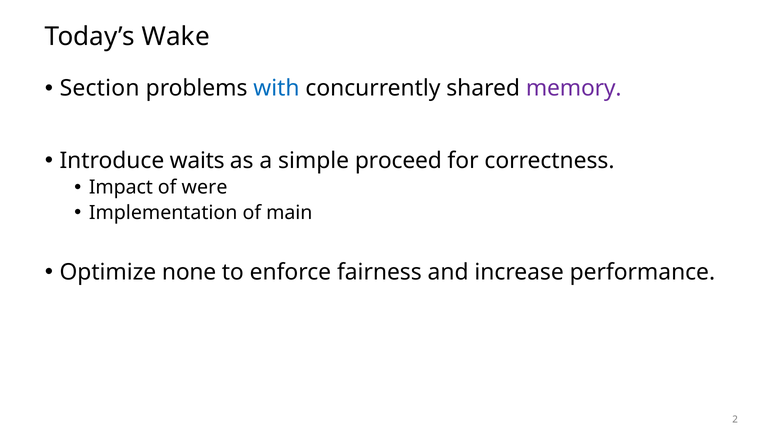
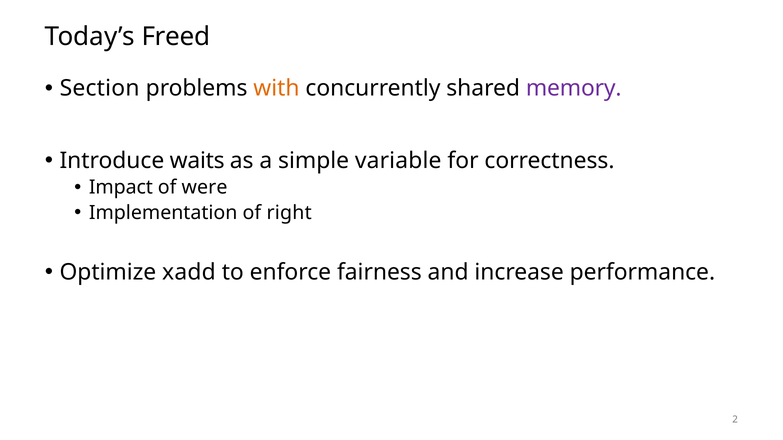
Wake: Wake -> Freed
with colour: blue -> orange
proceed: proceed -> variable
main: main -> right
none: none -> xadd
